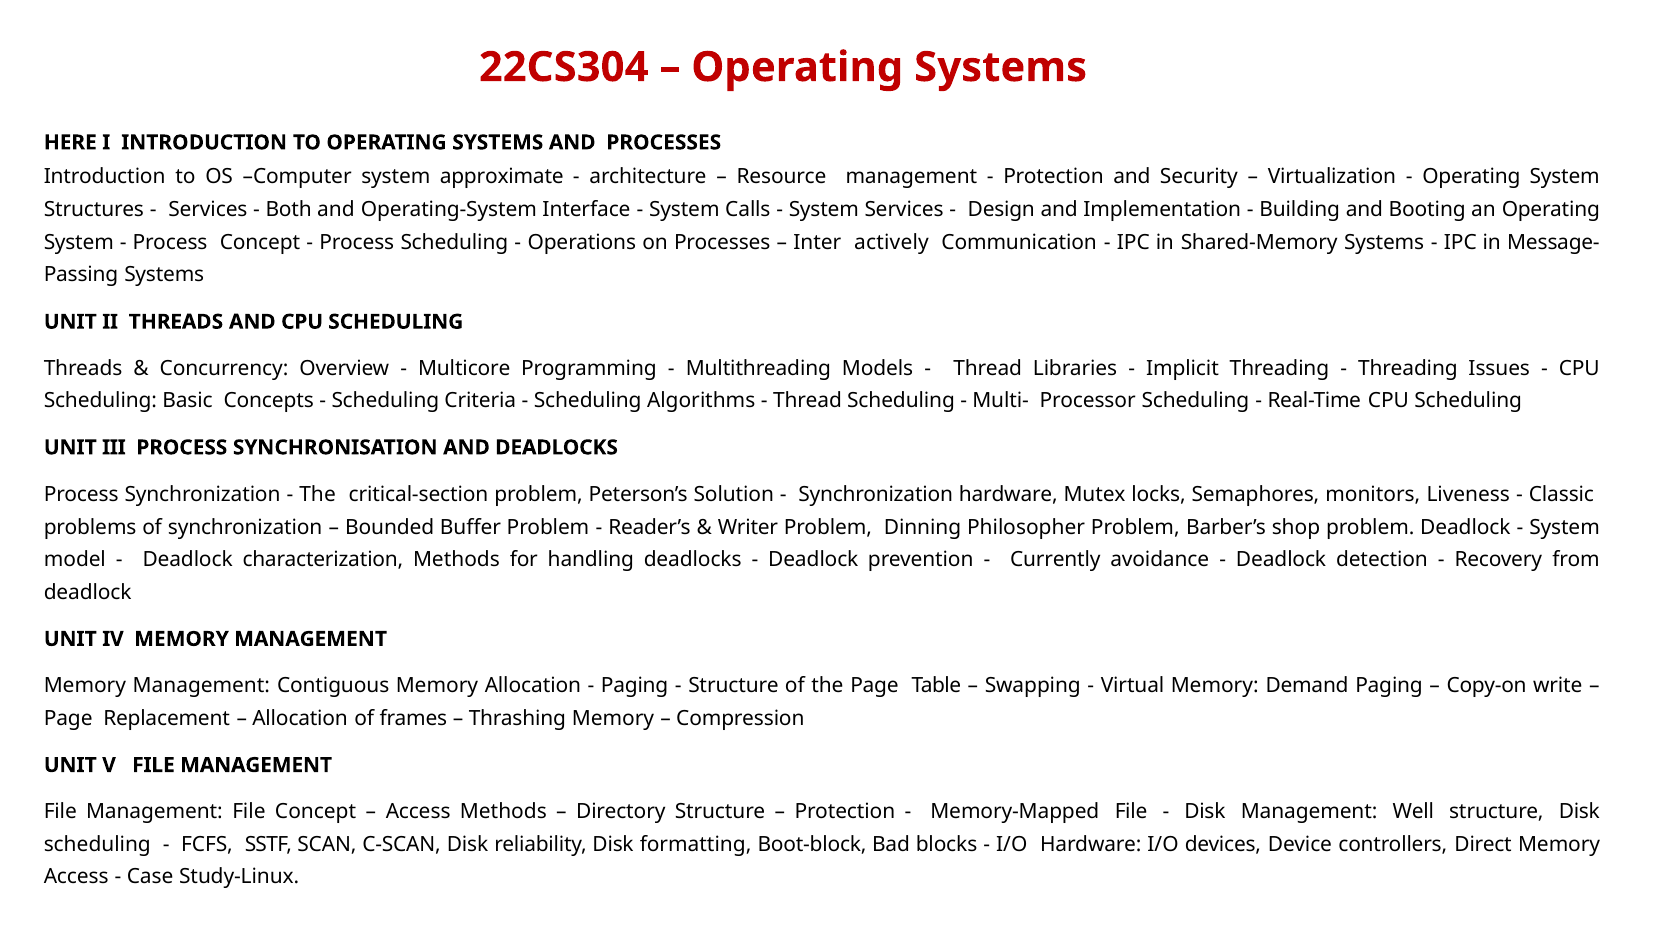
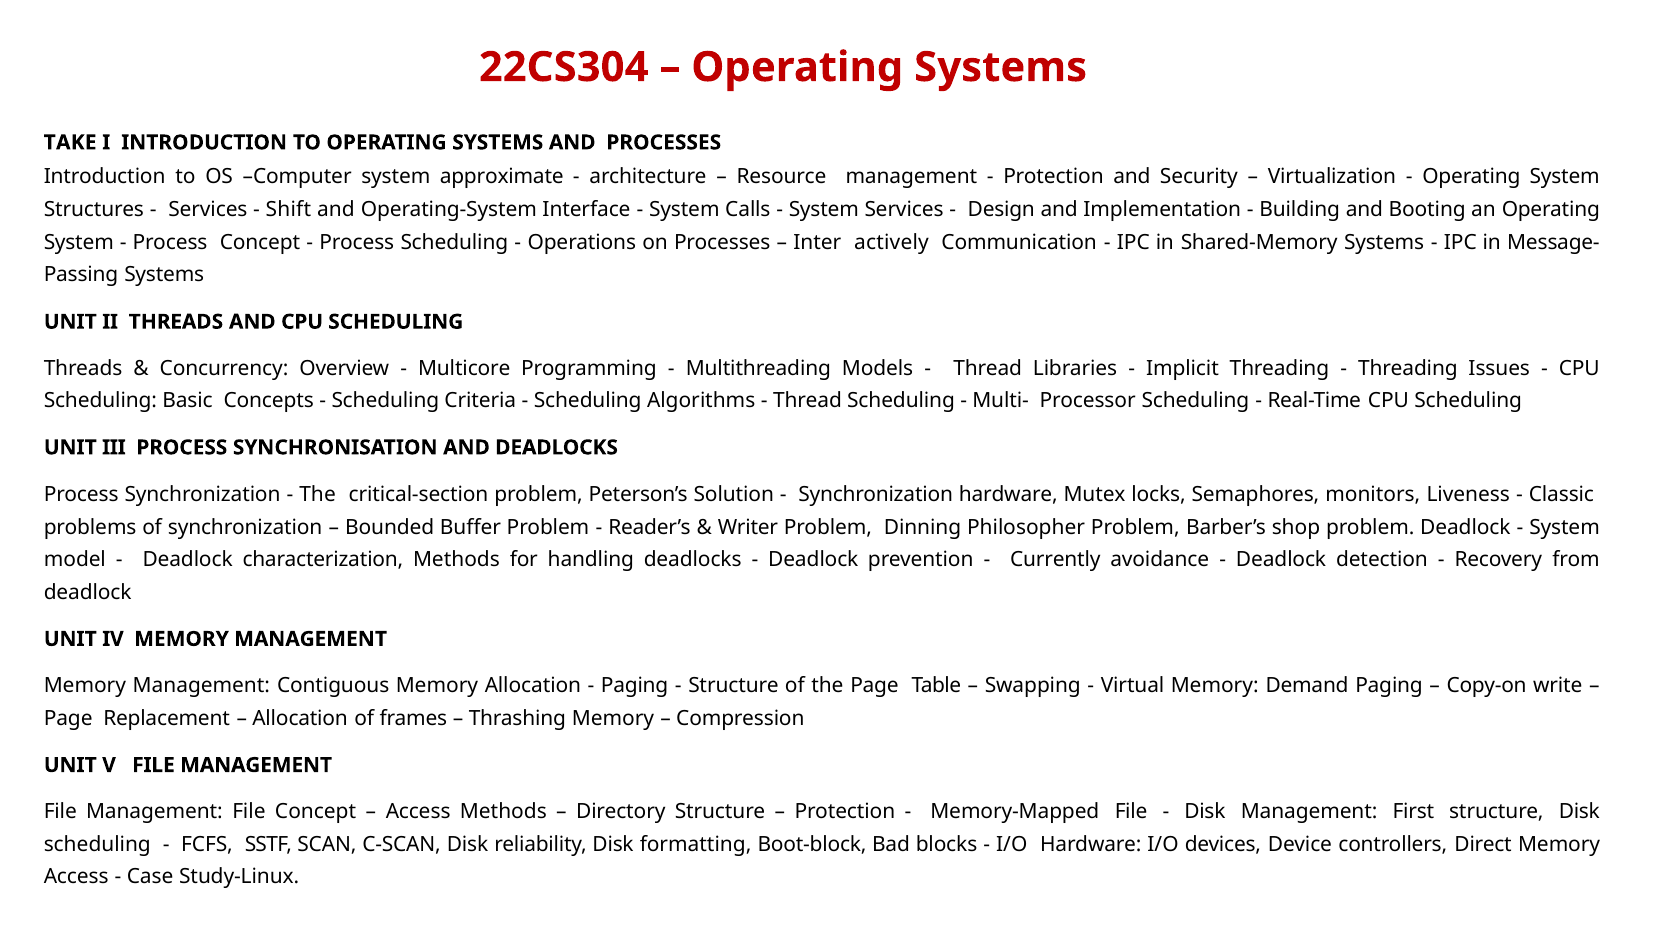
HERE: HERE -> TAKE
Both: Both -> Shift
Well: Well -> First
